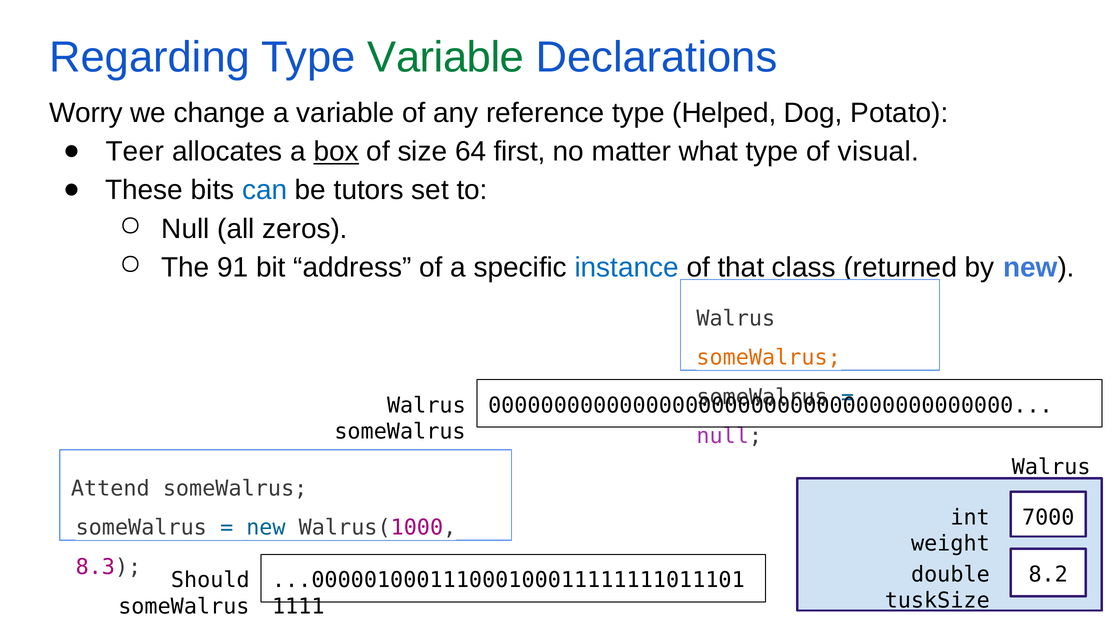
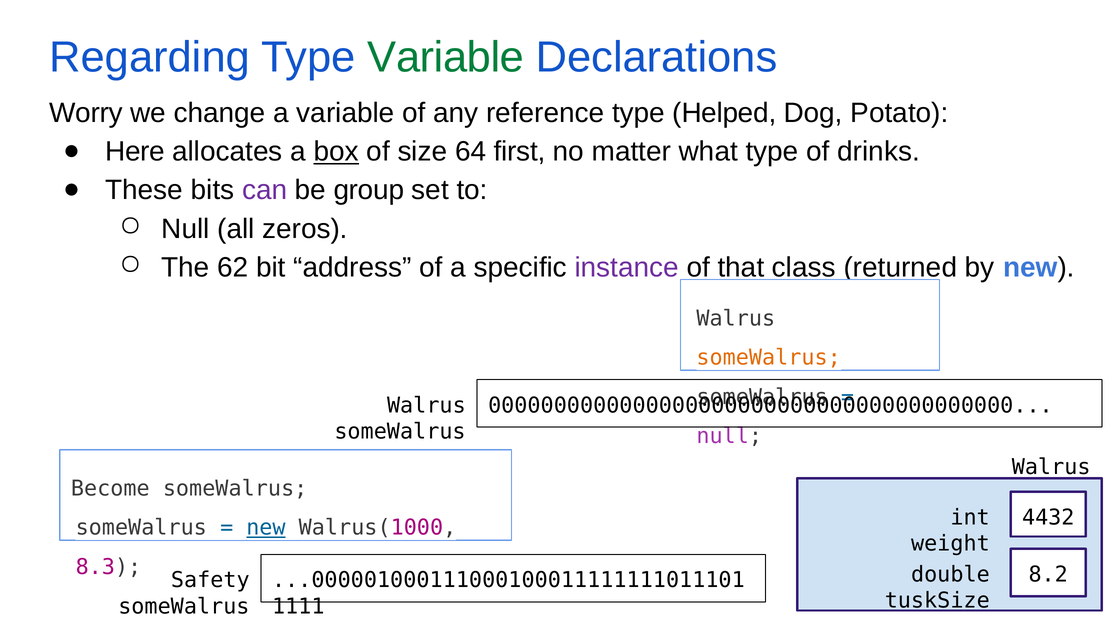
Teer: Teer -> Here
visual: visual -> drinks
can colour: blue -> purple
tutors: tutors -> group
91: 91 -> 62
instance colour: blue -> purple
Attend: Attend -> Become
7000: 7000 -> 4432
new at (266, 528) underline: none -> present
Should: Should -> Safety
